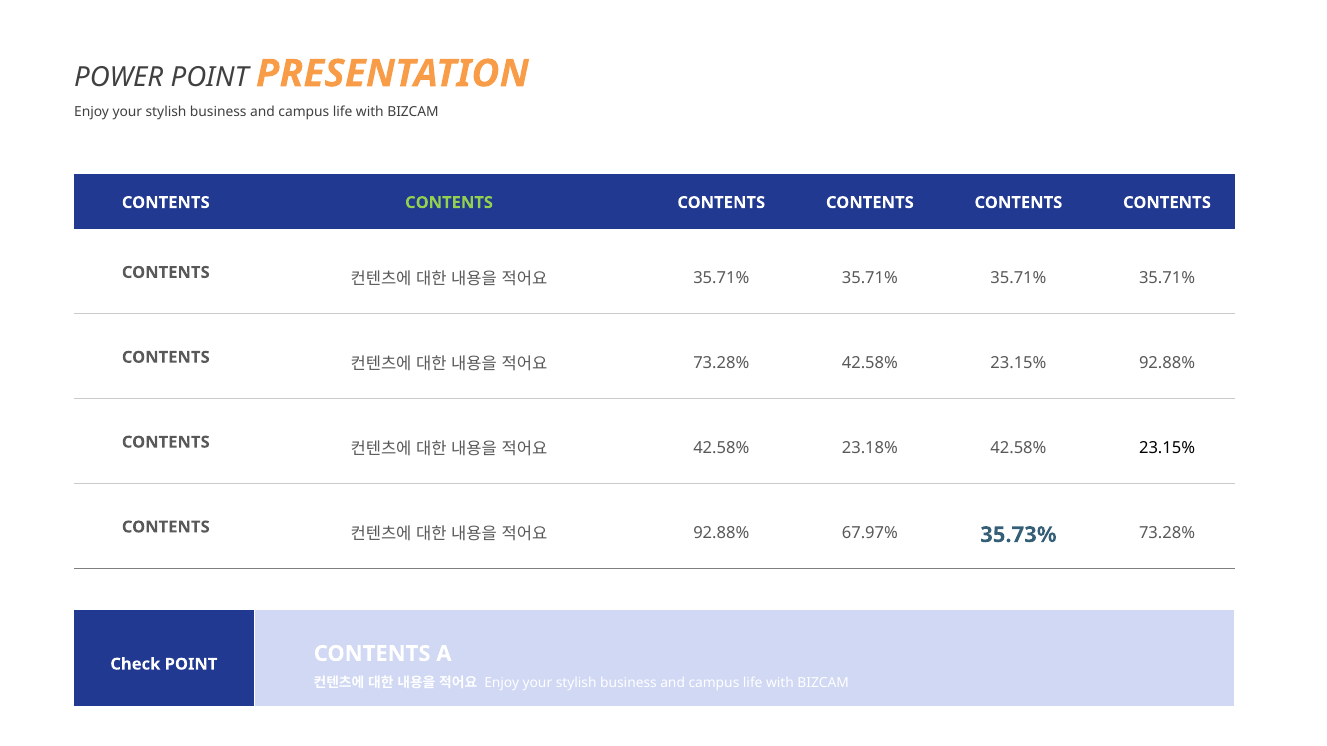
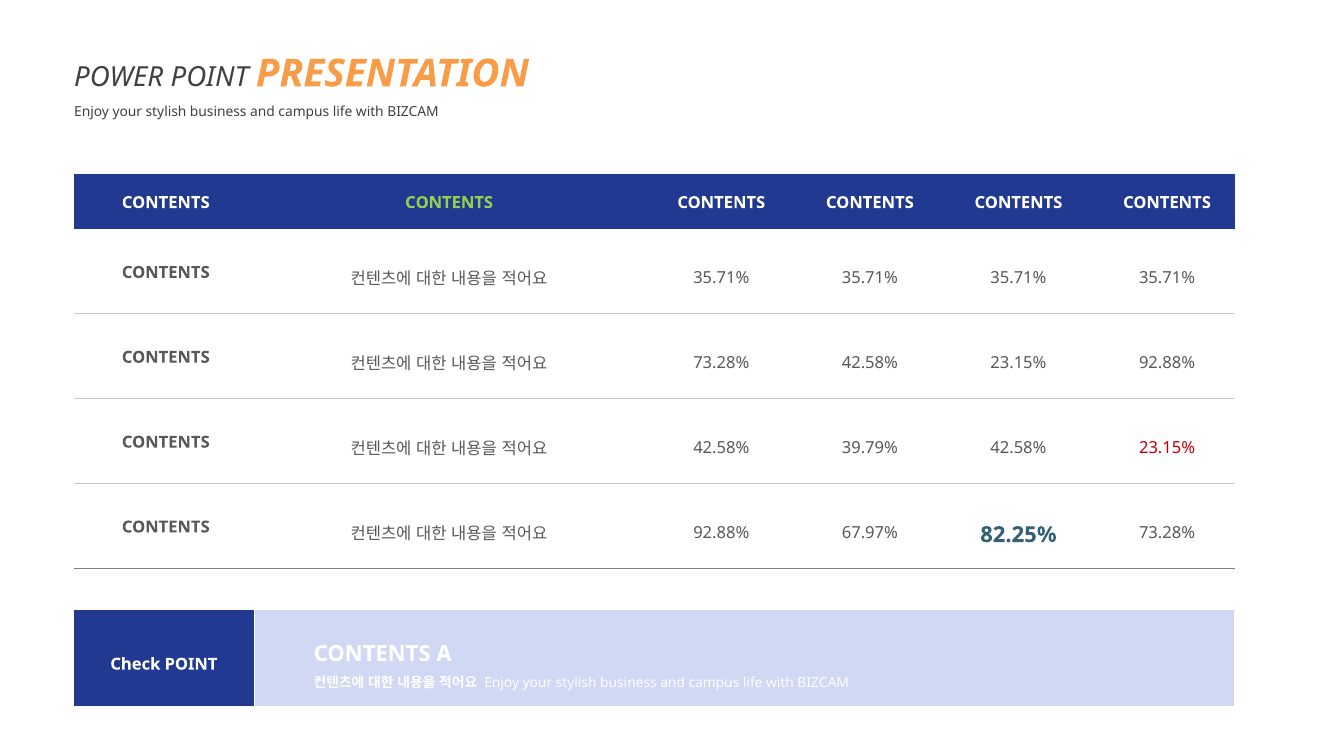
23.18%: 23.18% -> 39.79%
23.15% at (1167, 448) colour: black -> red
35.73%: 35.73% -> 82.25%
